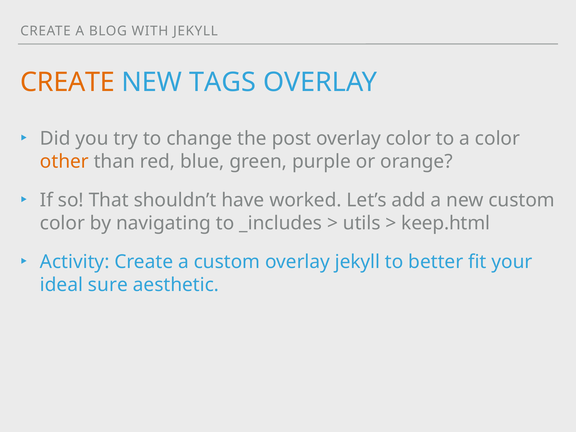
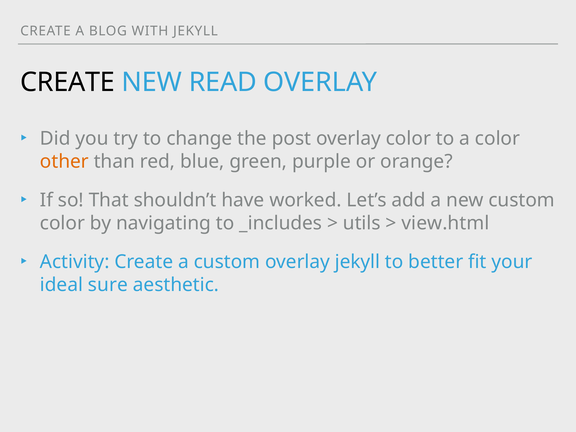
CREATE at (67, 82) colour: orange -> black
TAGS: TAGS -> READ
keep.html: keep.html -> view.html
